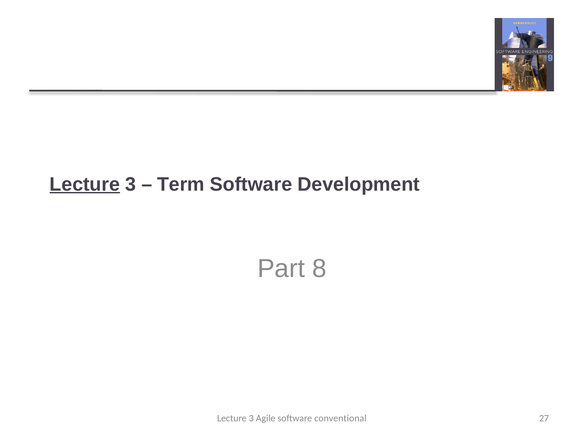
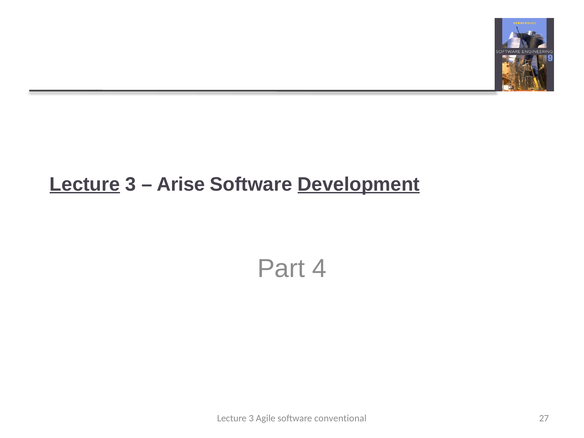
Term: Term -> Arise
Development underline: none -> present
8: 8 -> 4
